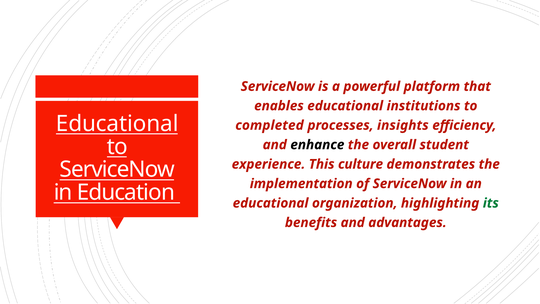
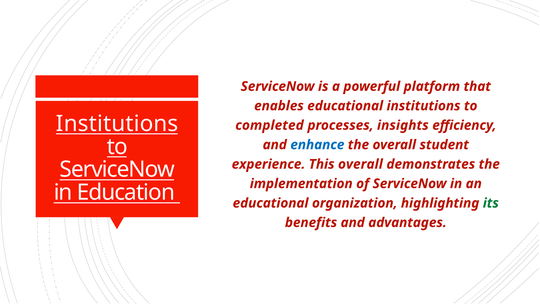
Educational at (117, 124): Educational -> Institutions
enhance colour: black -> blue
This culture: culture -> overall
